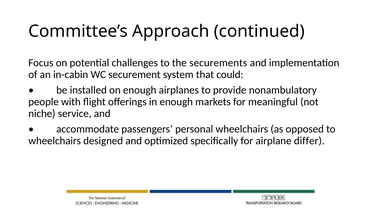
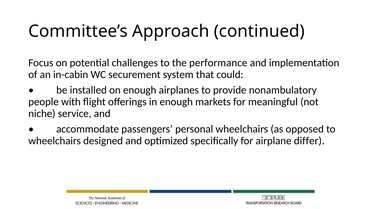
securements: securements -> performance
